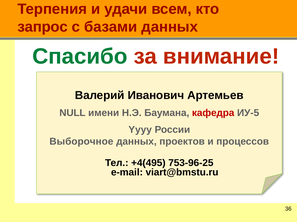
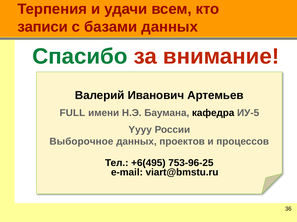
запрос: запрос -> записи
NULL: NULL -> FULL
кафедра colour: red -> black
+4(495: +4(495 -> +6(495
